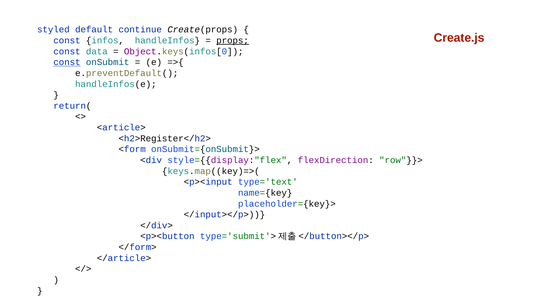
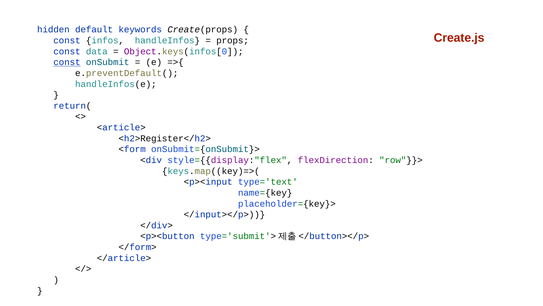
styled: styled -> hidden
continue: continue -> keywords
props underline: present -> none
